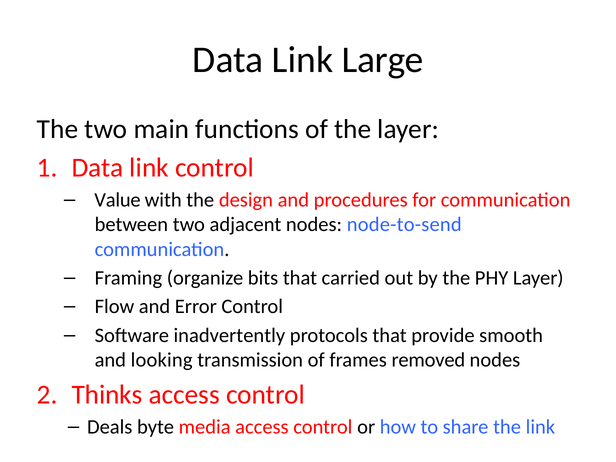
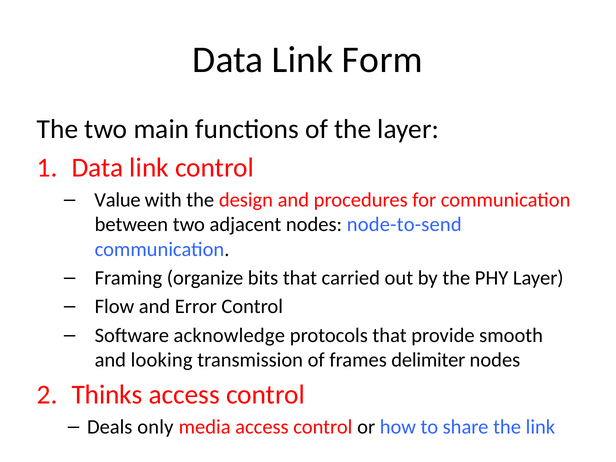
Large: Large -> Form
inadvertently: inadvertently -> acknowledge
removed: removed -> delimiter
byte: byte -> only
